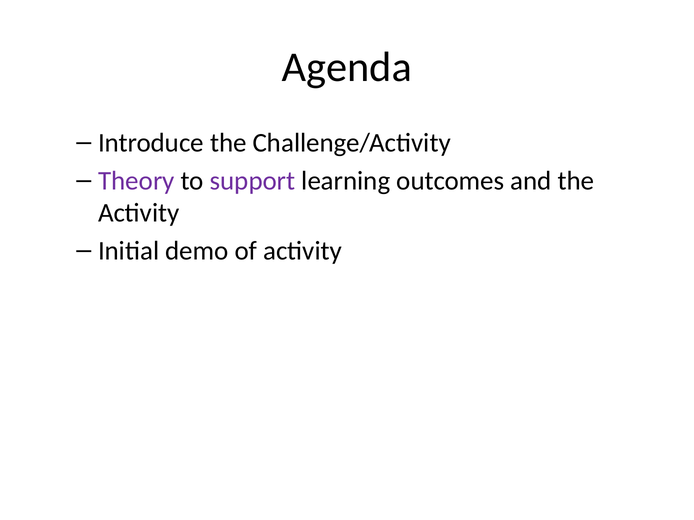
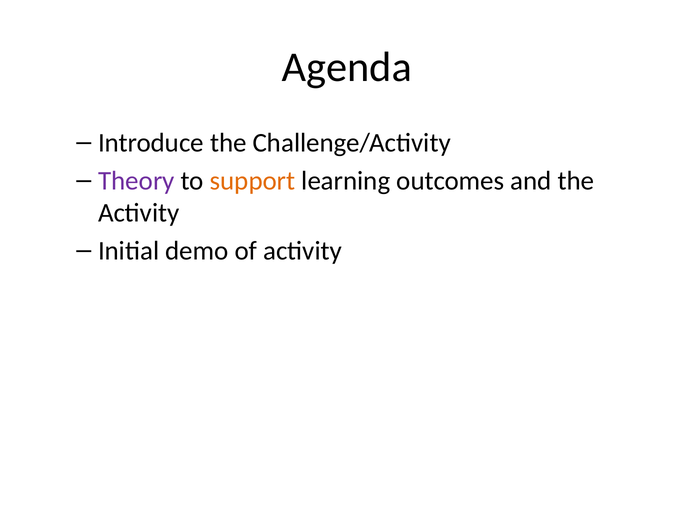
support colour: purple -> orange
